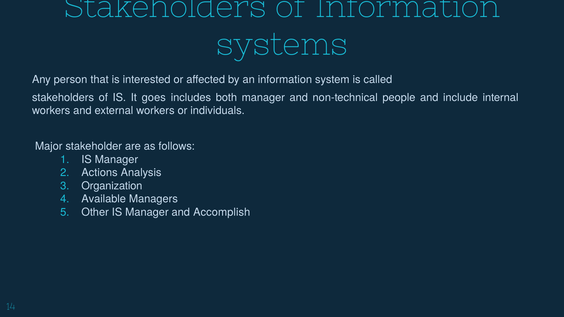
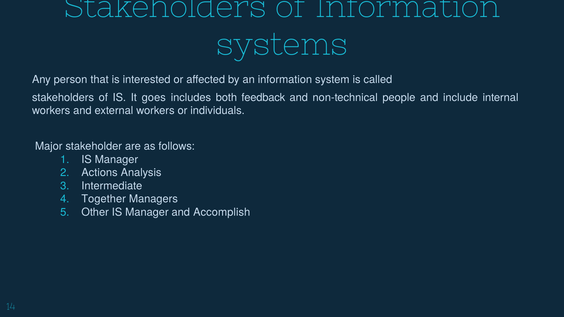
both manager: manager -> feedback
Organization: Organization -> Intermediate
Available: Available -> Together
